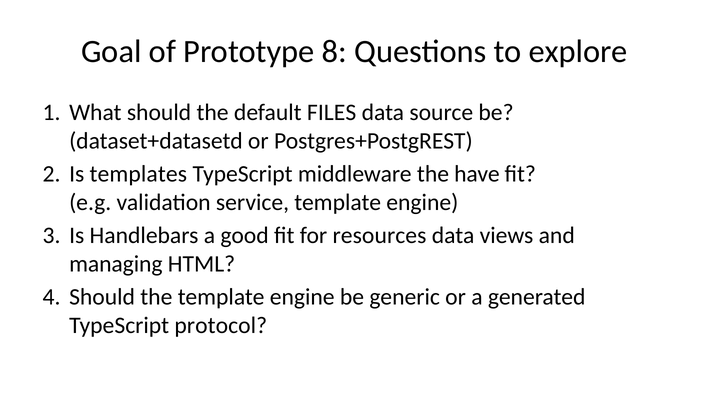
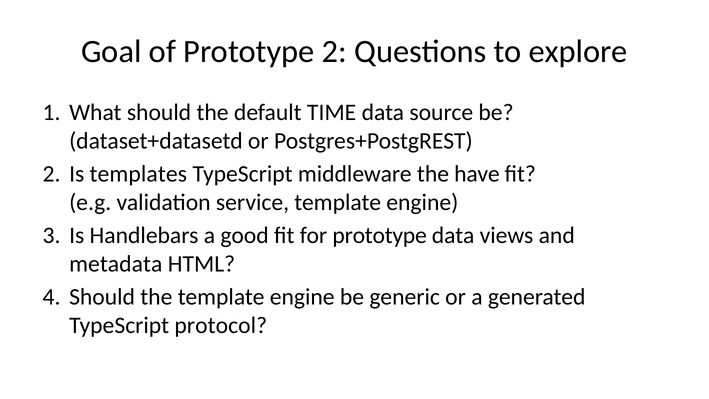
Prototype 8: 8 -> 2
FILES: FILES -> TIME
for resources: resources -> prototype
managing: managing -> metadata
